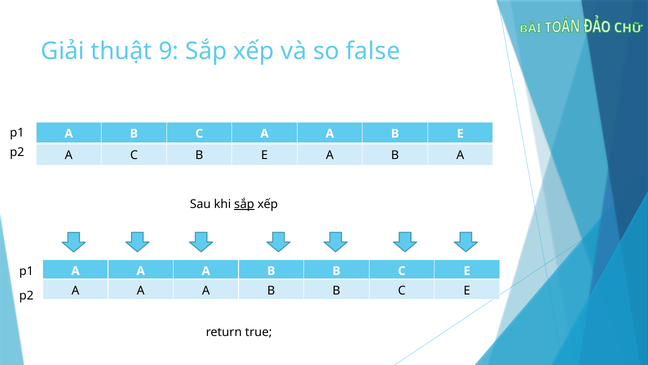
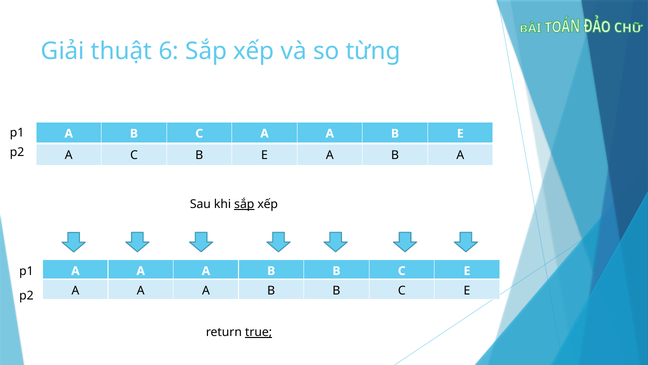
9: 9 -> 6
false: false -> từng
true underline: none -> present
